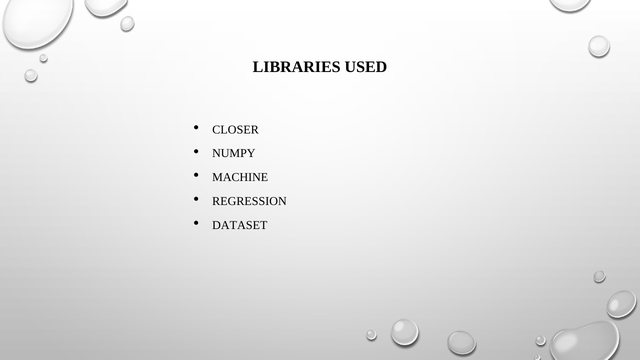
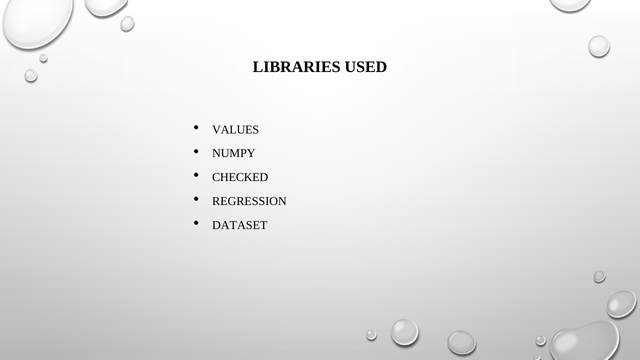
CLOSER: CLOSER -> VALUES
MACHINE: MACHINE -> CHECKED
